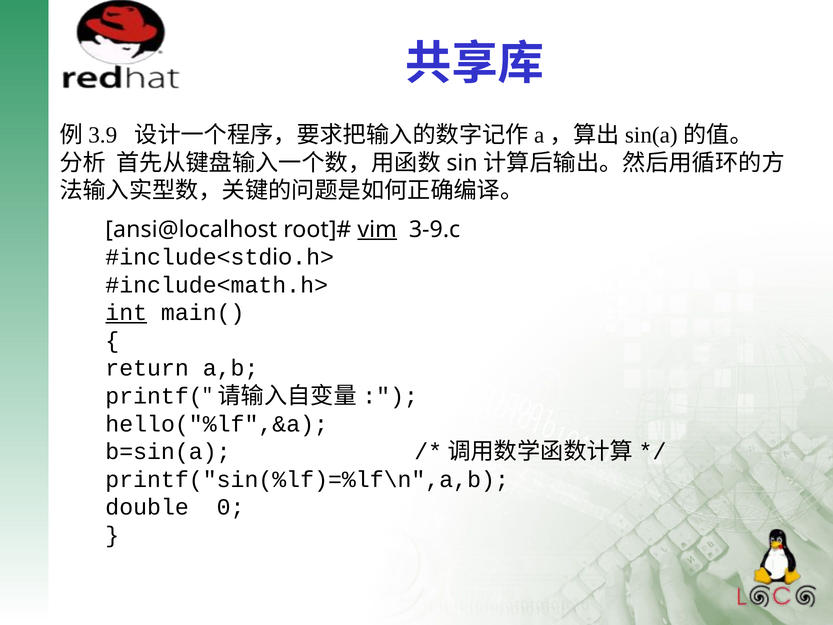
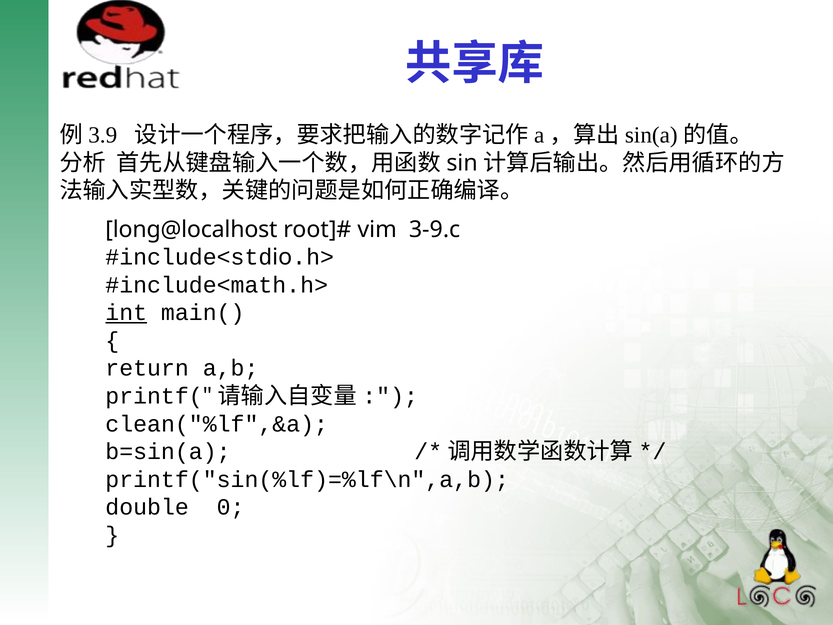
ansi@localhost: ansi@localhost -> long@localhost
vim underline: present -> none
hello("%lf",&a: hello("%lf",&a -> clean("%lf",&a
